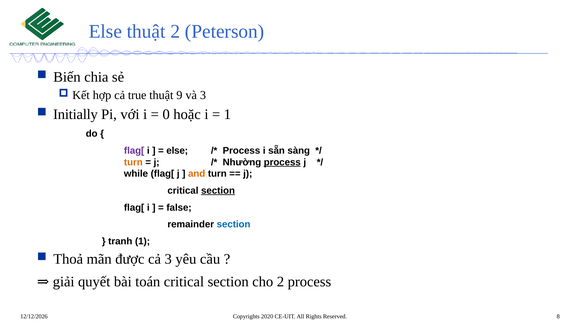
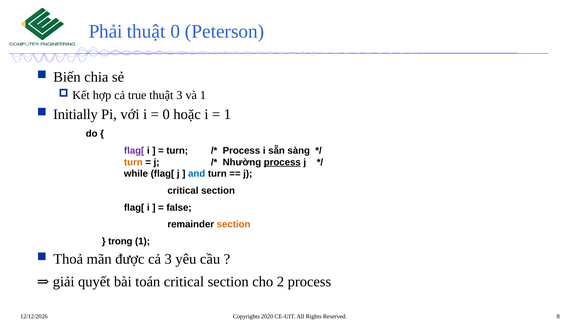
Else at (105, 32): Else -> Phải
thuật 2: 2 -> 0
thuật 9: 9 -> 3
và 3: 3 -> 1
else at (177, 151): else -> turn
and colour: orange -> blue
section at (218, 191) underline: present -> none
section at (234, 225) colour: blue -> orange
tranh: tranh -> trong
